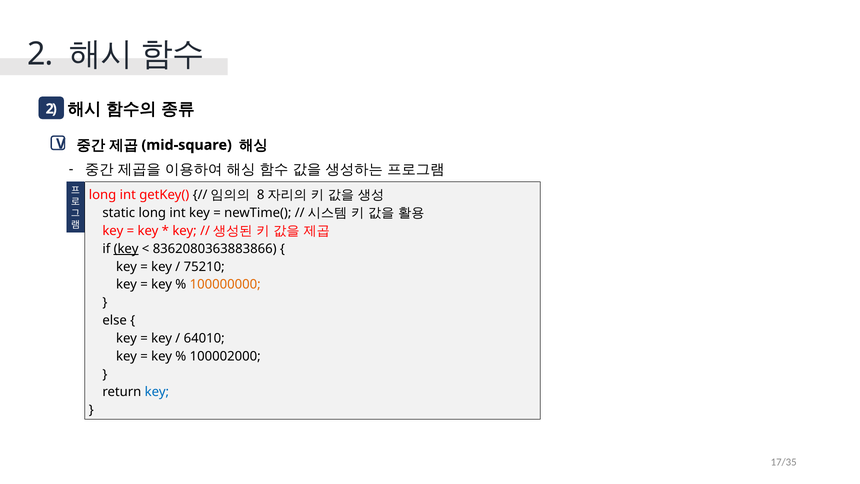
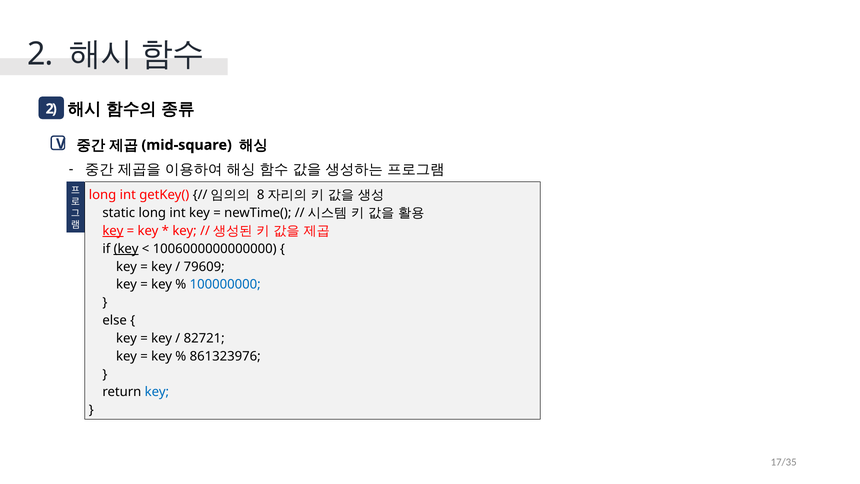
key at (113, 231) underline: none -> present
8362080363883866: 8362080363883866 -> 1006000000000000
75210: 75210 -> 79609
100000000 colour: orange -> blue
64010: 64010 -> 82721
100002000: 100002000 -> 861323976
